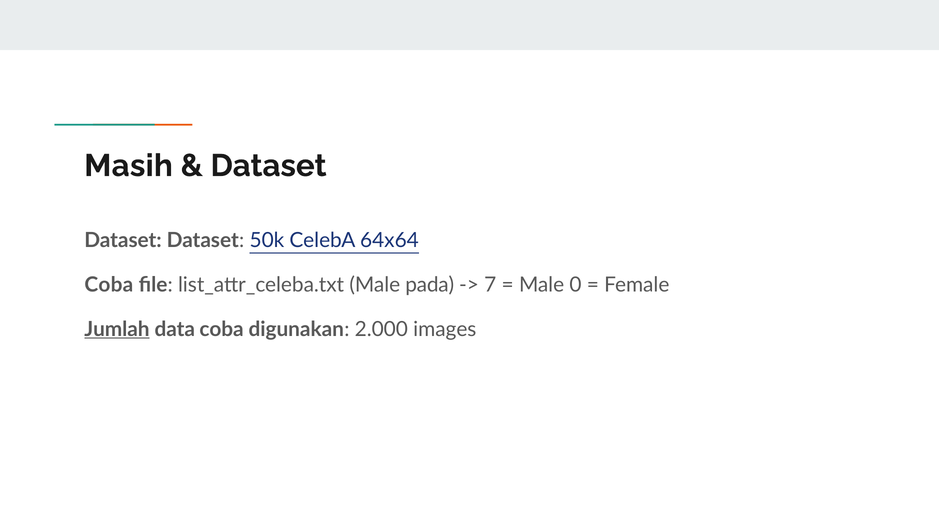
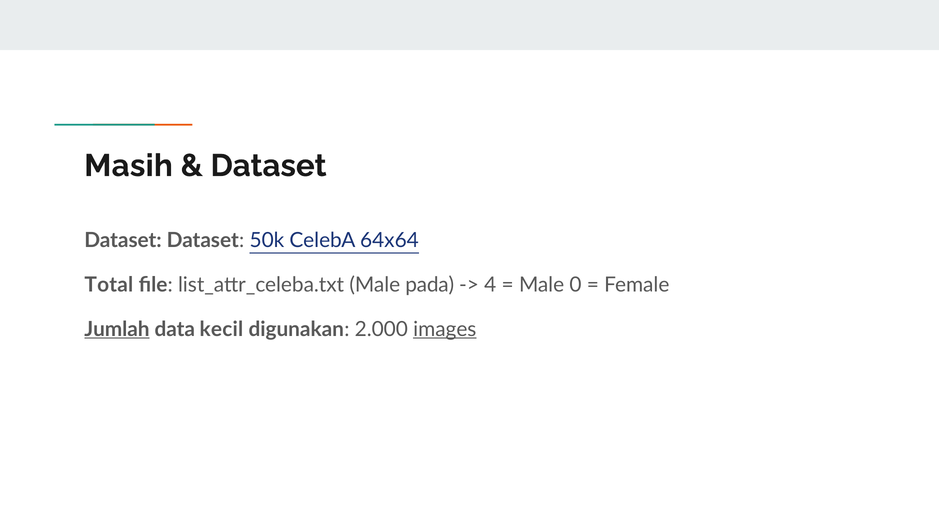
Coba at (109, 285): Coba -> Total
7: 7 -> 4
data coba: coba -> kecil
images underline: none -> present
